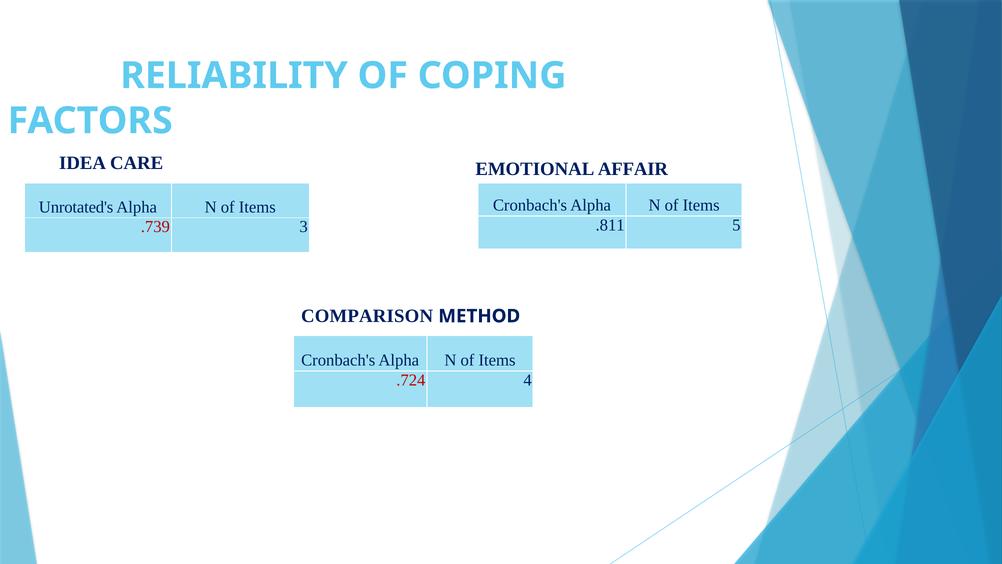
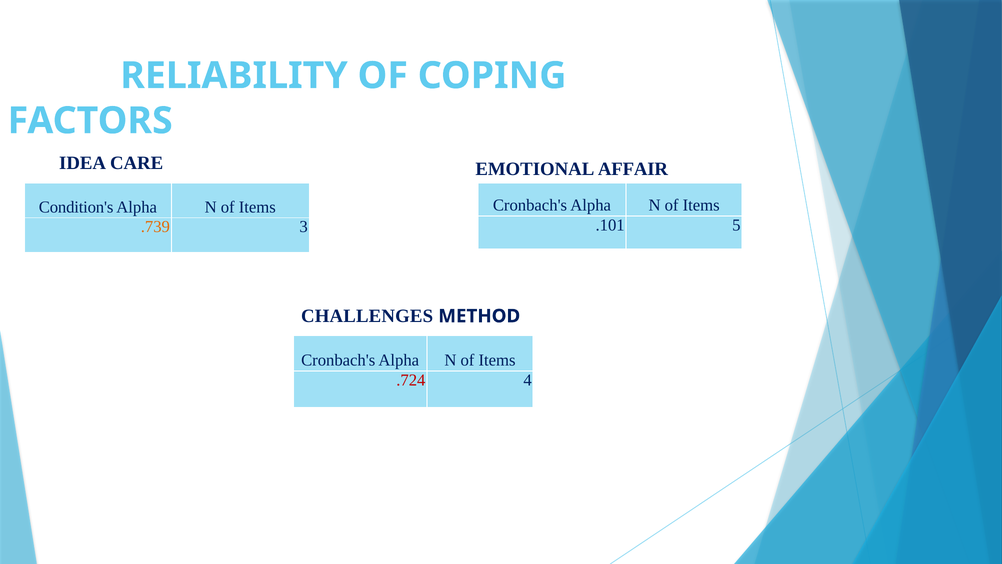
Unrotated's: Unrotated's -> Condition's
.811: .811 -> .101
.739 colour: red -> orange
COMPARISON: COMPARISON -> CHALLENGES
